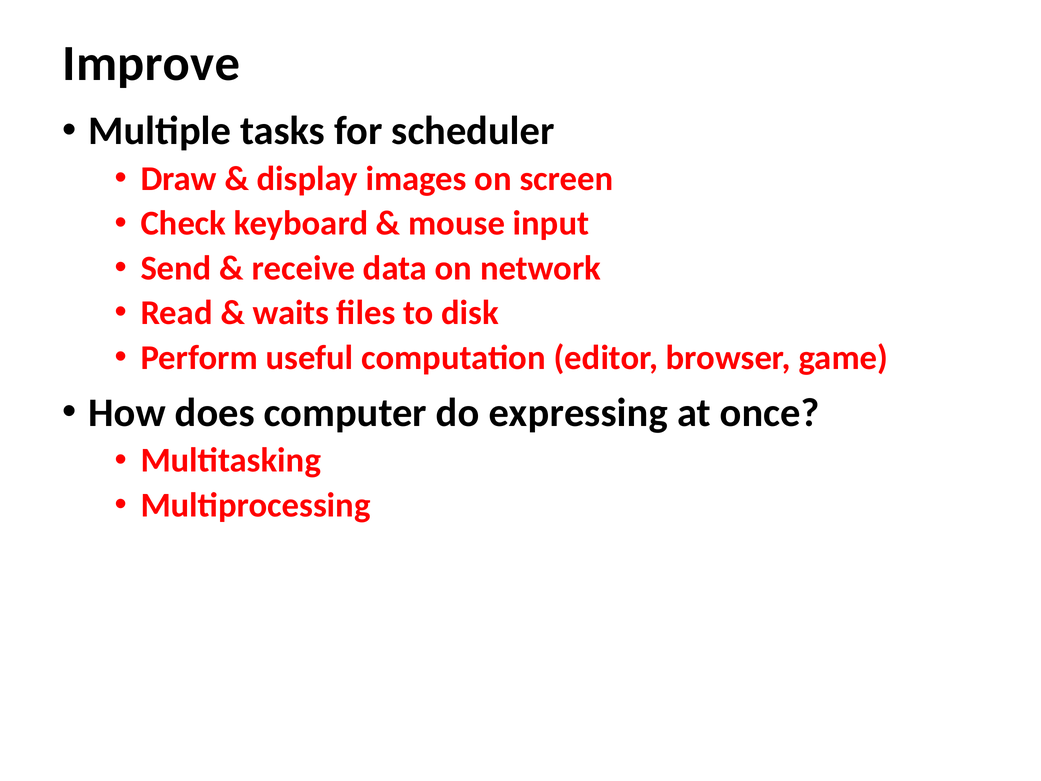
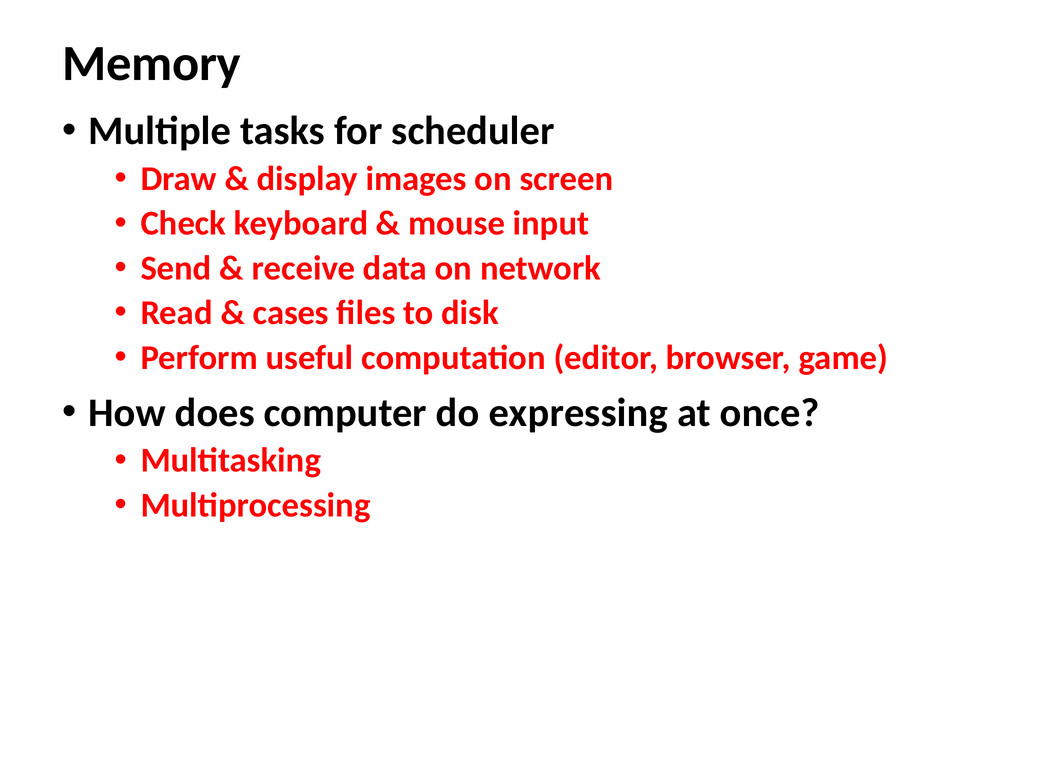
Improve: Improve -> Memory
waits: waits -> cases
